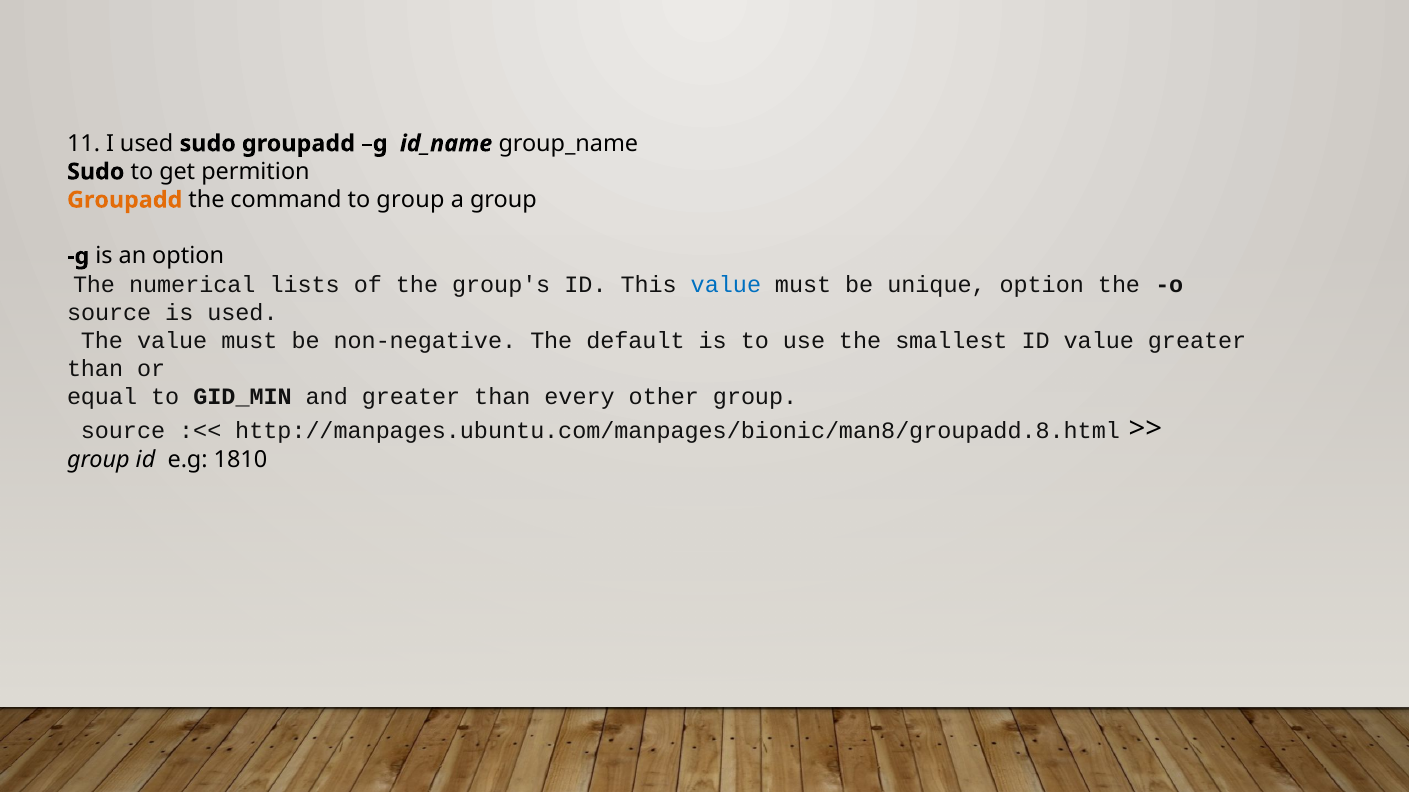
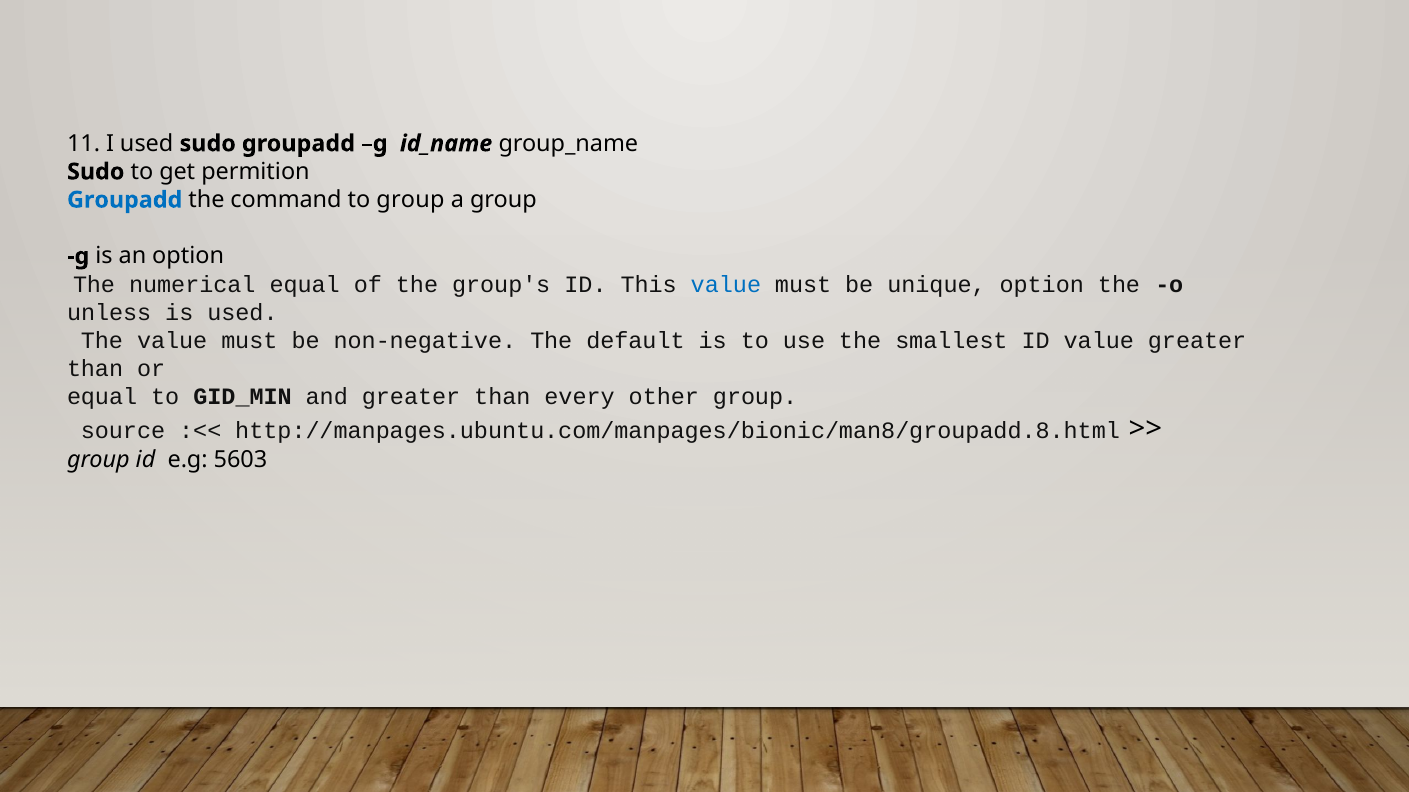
Groupadd at (125, 200) colour: orange -> blue
numerical lists: lists -> equal
source at (109, 313): source -> unless
1810: 1810 -> 5603
